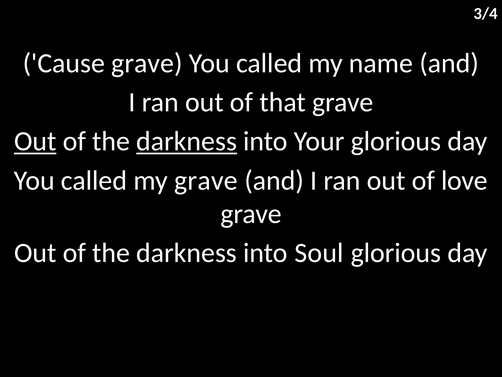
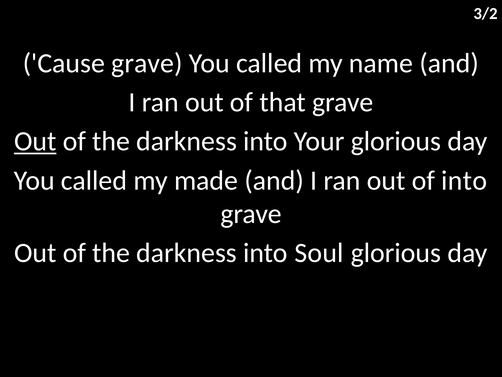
3/4: 3/4 -> 3/2
darkness at (187, 141) underline: present -> none
my grave: grave -> made
of love: love -> into
